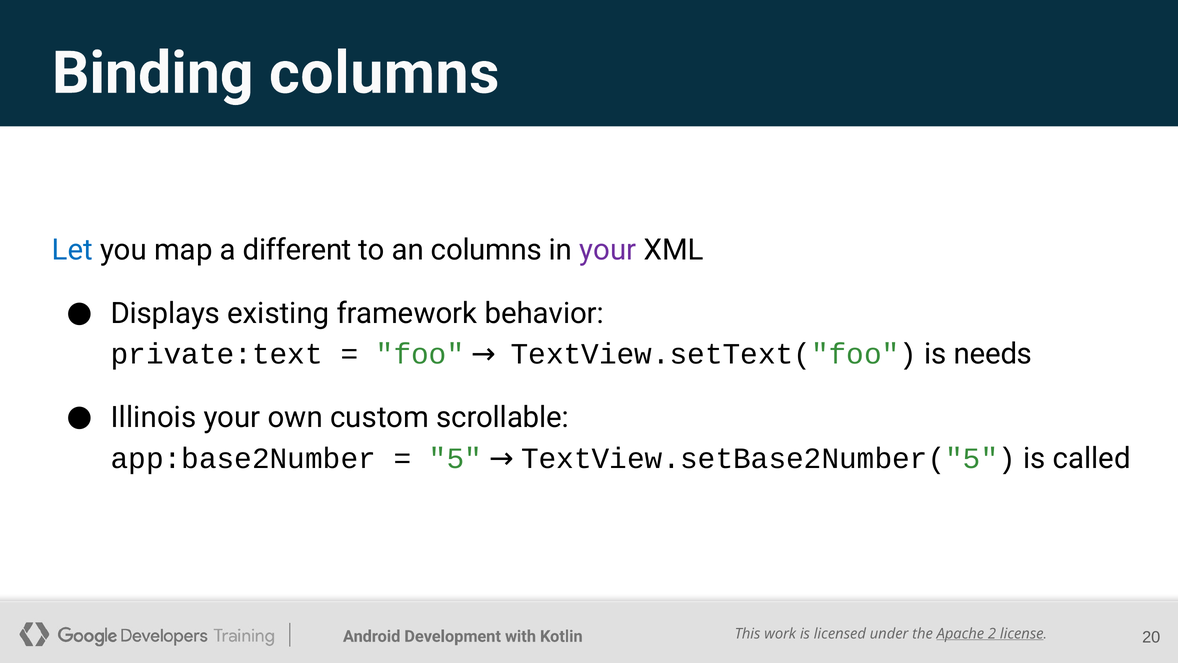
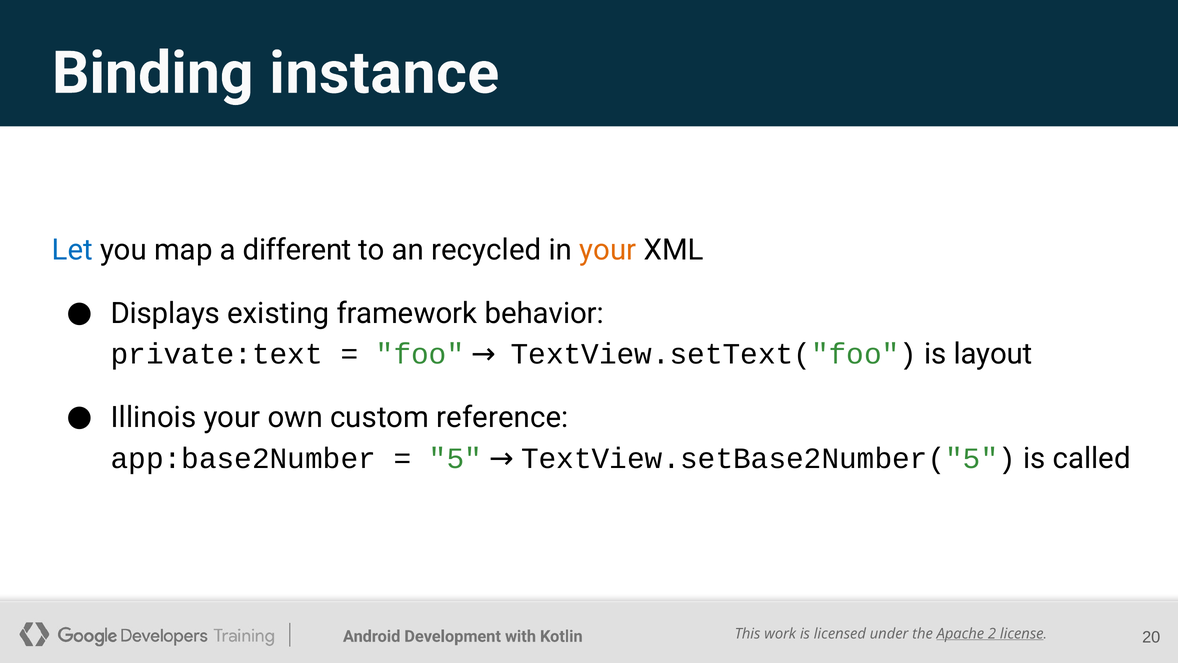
Binding columns: columns -> instance
an columns: columns -> recycled
your at (608, 250) colour: purple -> orange
needs: needs -> layout
scrollable: scrollable -> reference
